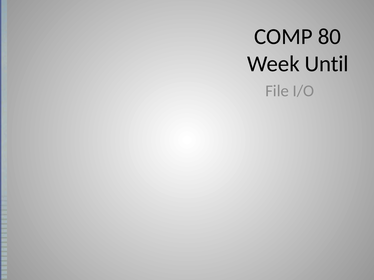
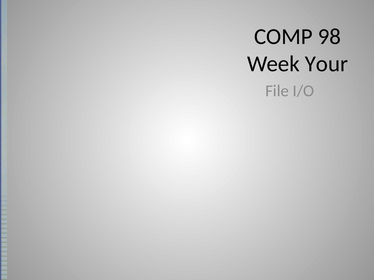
80: 80 -> 98
Until: Until -> Your
